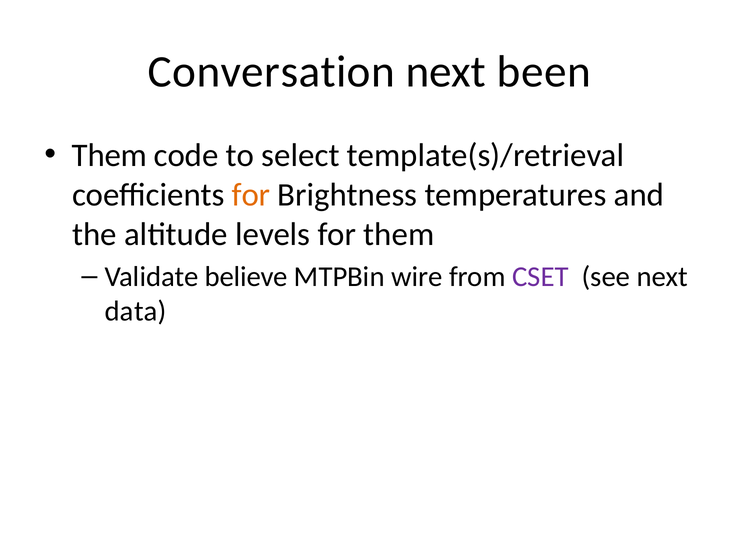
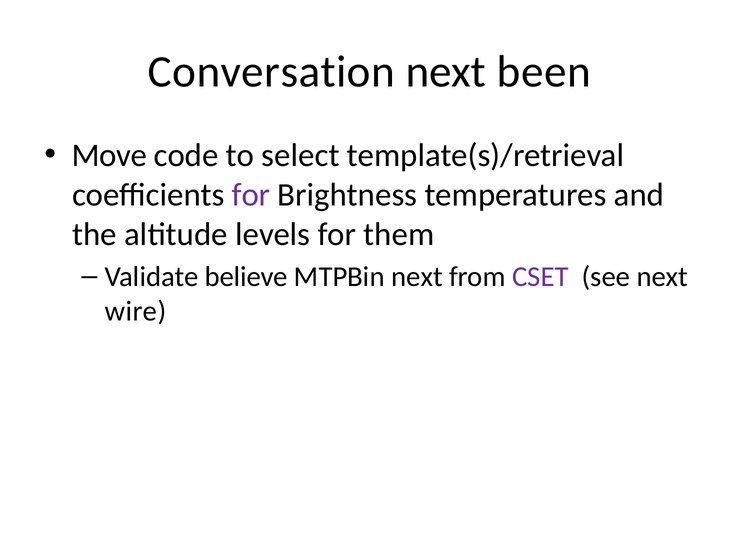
Them at (109, 155): Them -> Move
for at (251, 195) colour: orange -> purple
MTPBin wire: wire -> next
data: data -> wire
